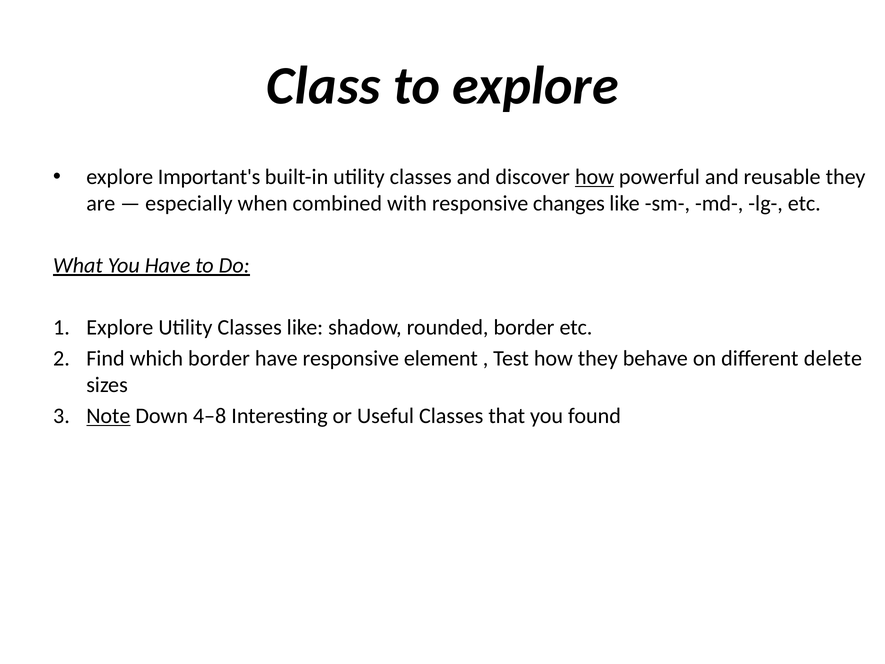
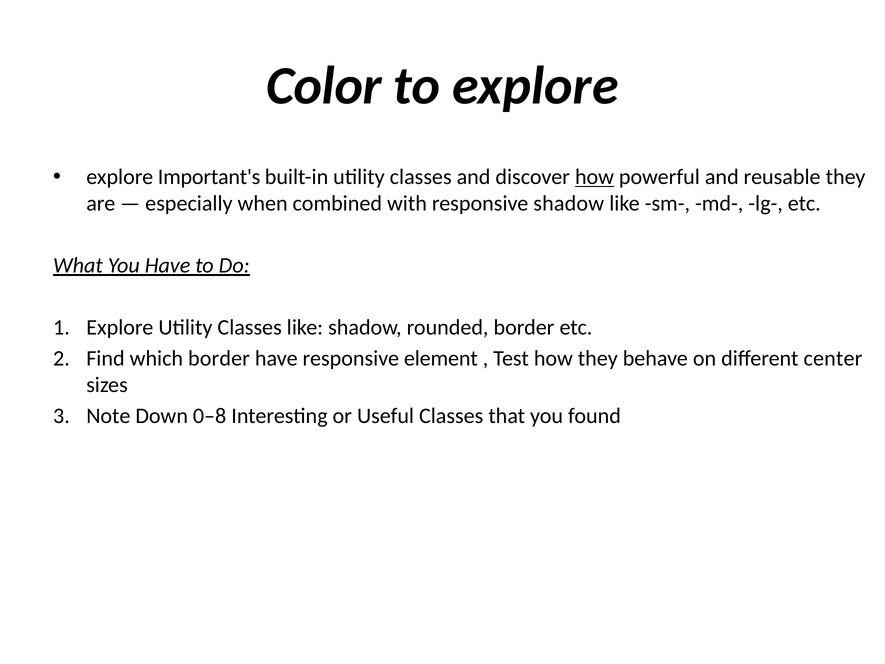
Class: Class -> Color
responsive changes: changes -> shadow
delete: delete -> center
Note underline: present -> none
4–8: 4–8 -> 0–8
